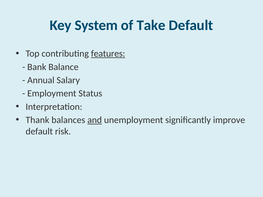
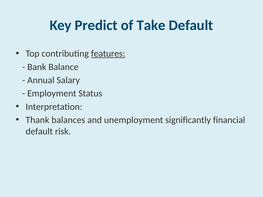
System: System -> Predict
and underline: present -> none
improve: improve -> financial
